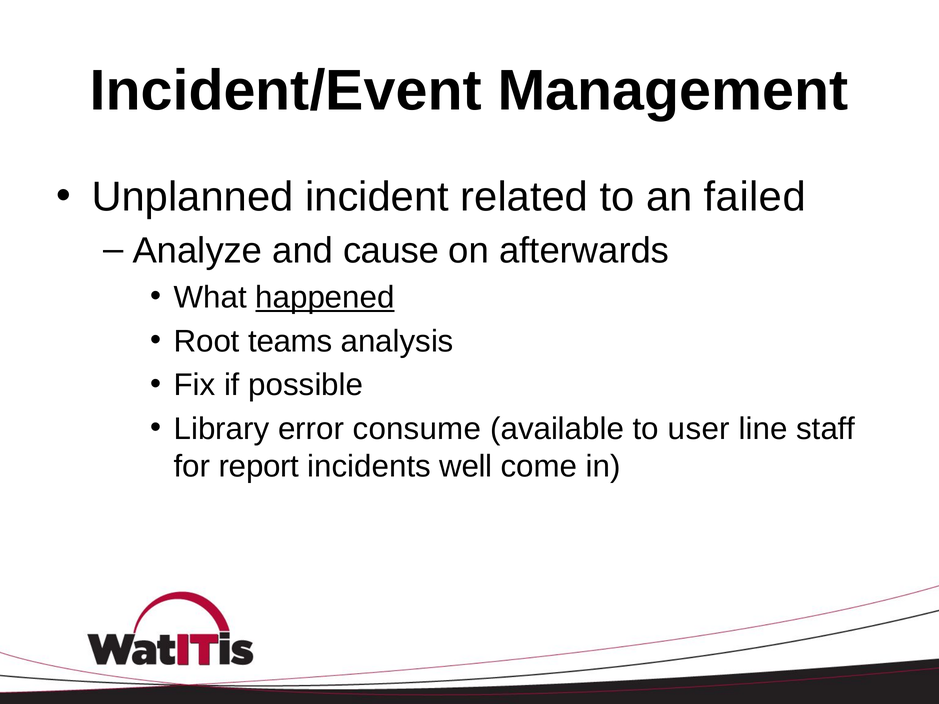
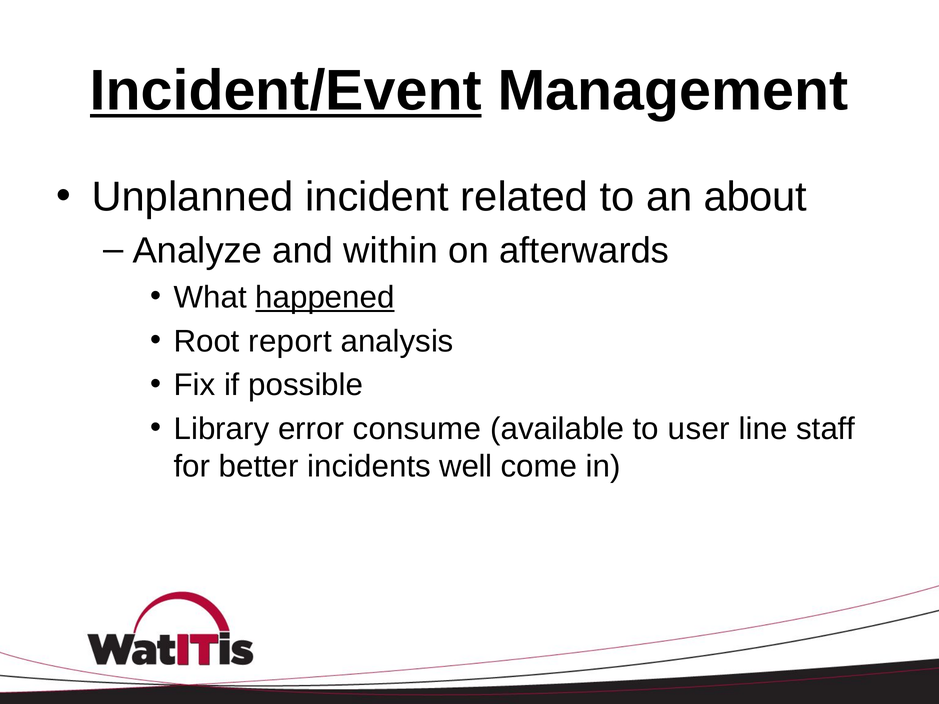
Incident/Event underline: none -> present
failed: failed -> about
cause: cause -> within
teams: teams -> report
report: report -> better
